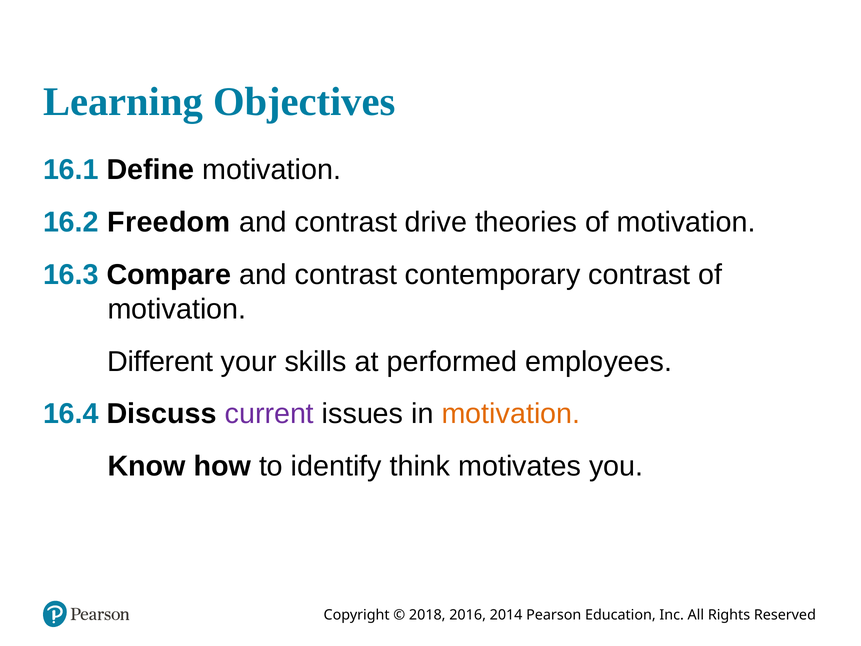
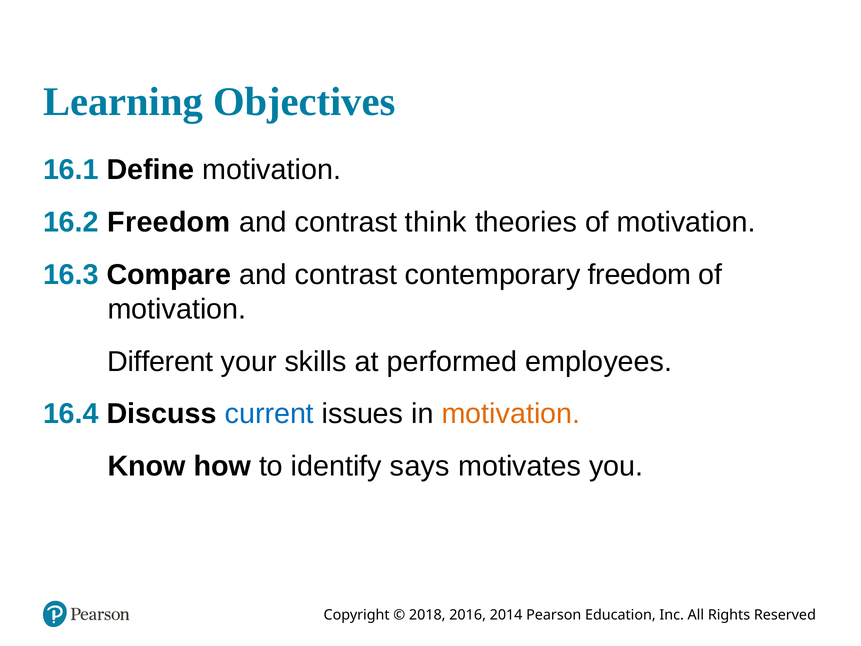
drive: drive -> think
contemporary contrast: contrast -> freedom
current colour: purple -> blue
think: think -> says
